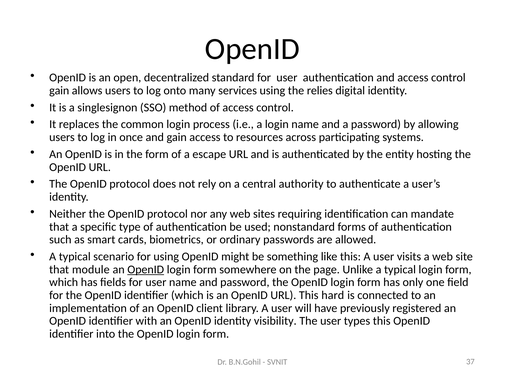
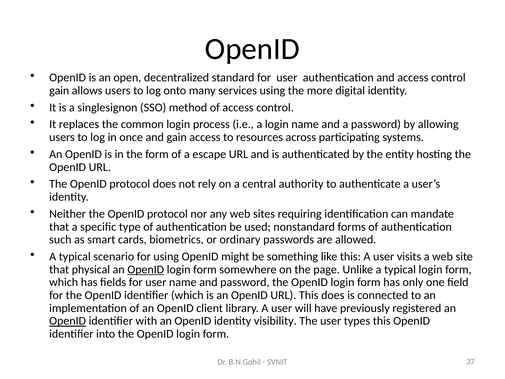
relies: relies -> more
module: module -> physical
This hard: hard -> does
OpenID at (68, 321) underline: none -> present
